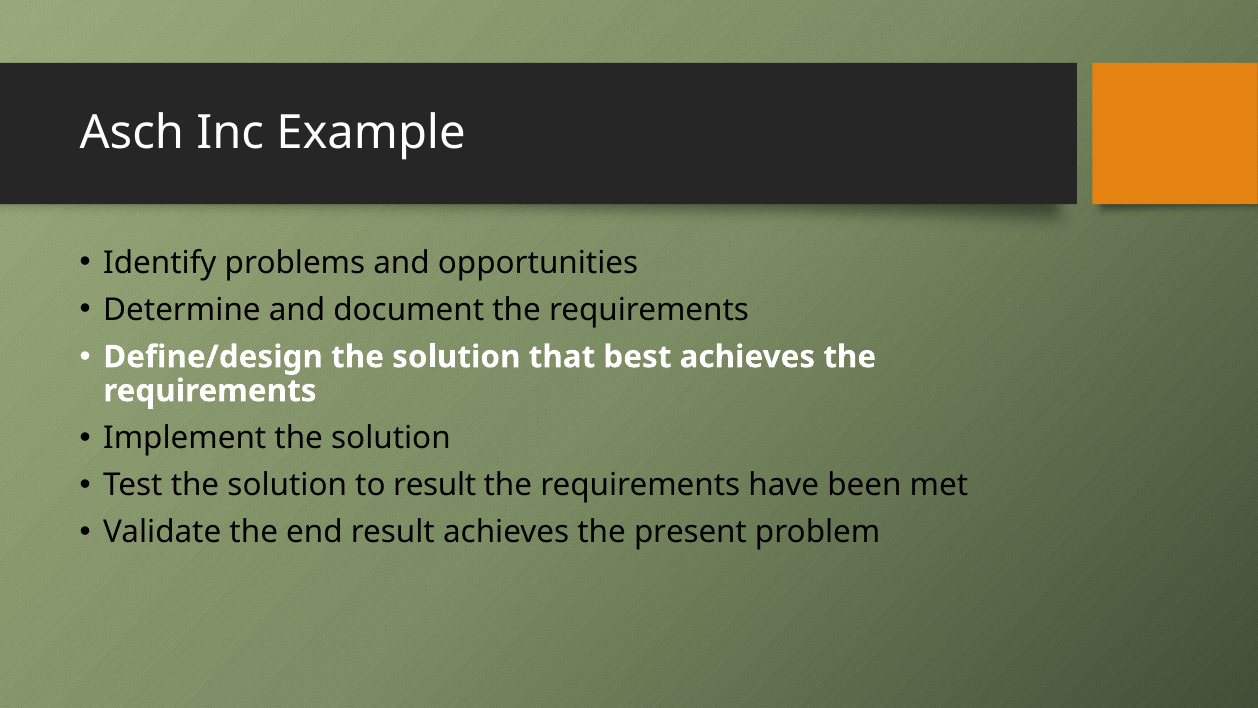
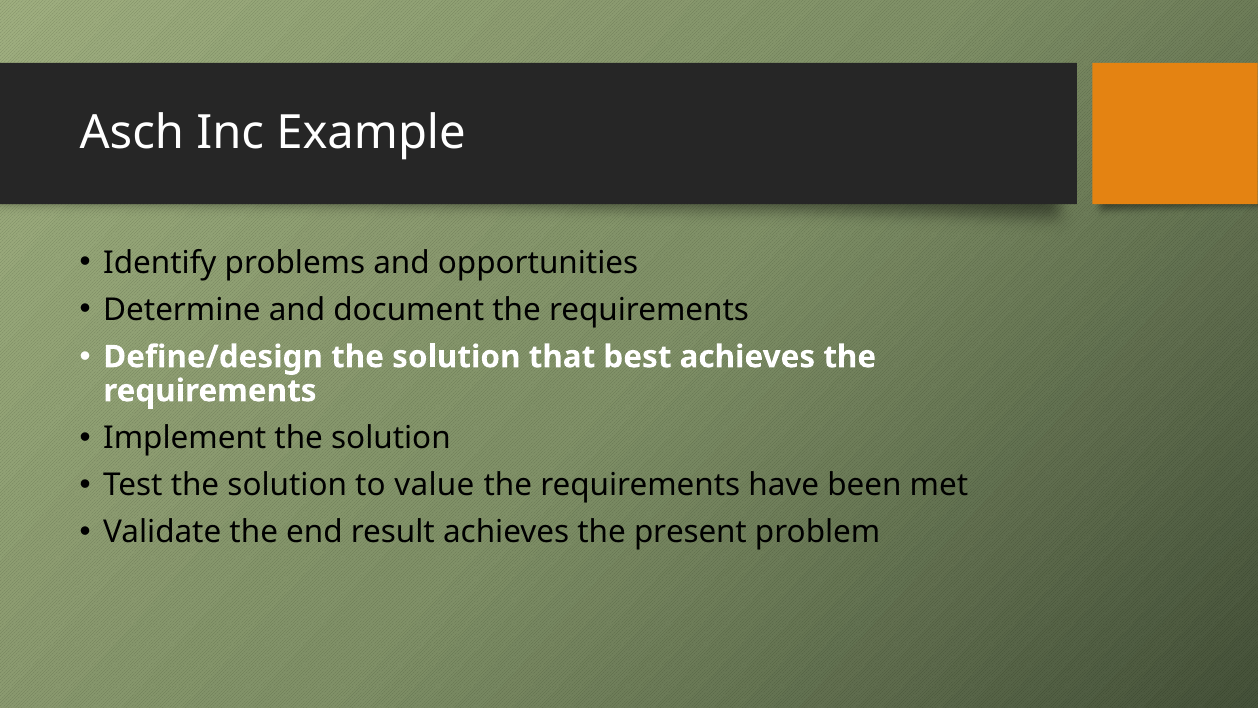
to result: result -> value
